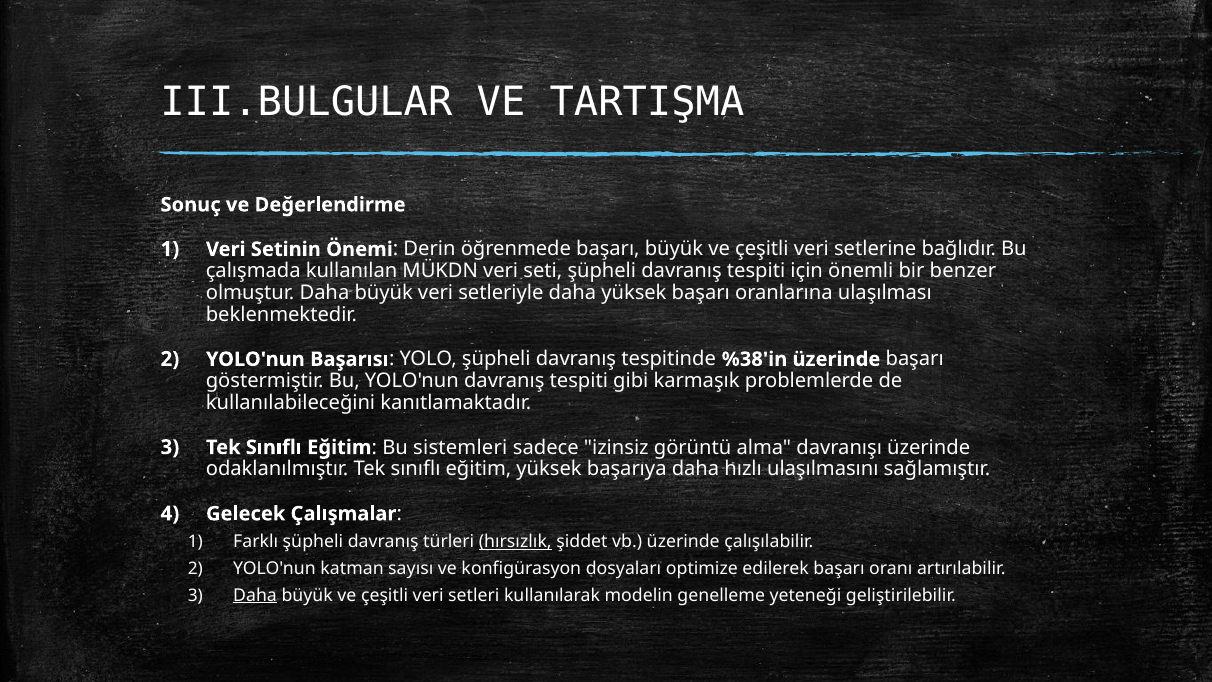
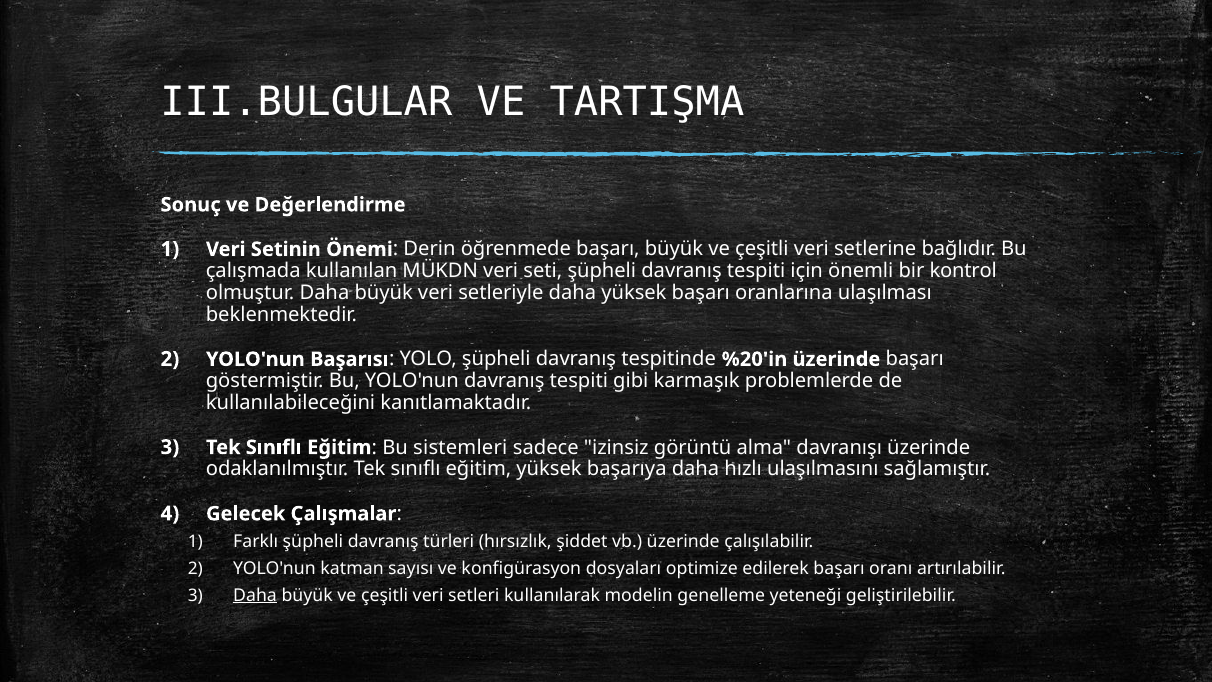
benzer: benzer -> kontrol
%38'in: %38'in -> %20'in
hırsızlık underline: present -> none
